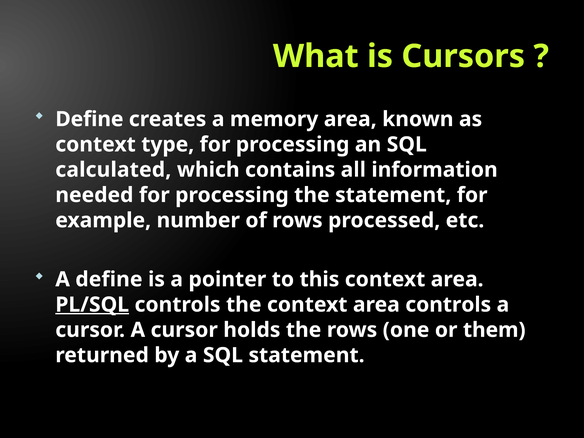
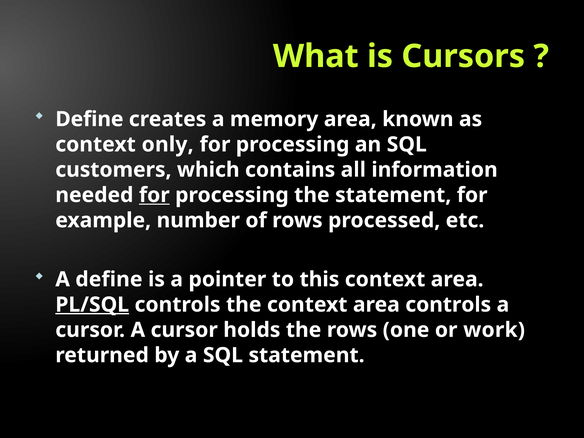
type: type -> only
calculated: calculated -> customers
for at (154, 195) underline: none -> present
them: them -> work
